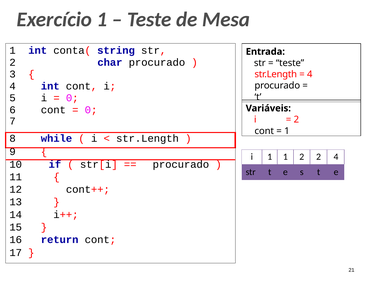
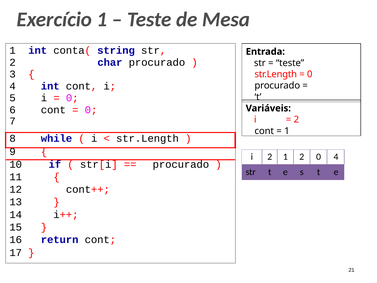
4 at (310, 74): 4 -> 0
i 1: 1 -> 2
2 2: 2 -> 0
